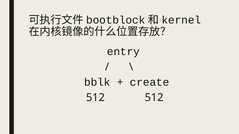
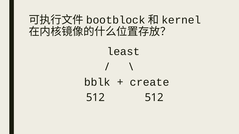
entry: entry -> least
